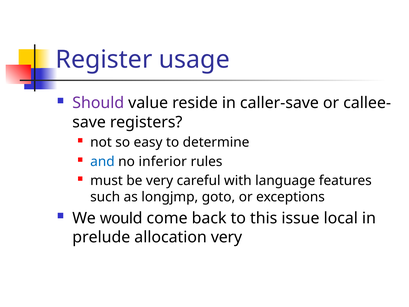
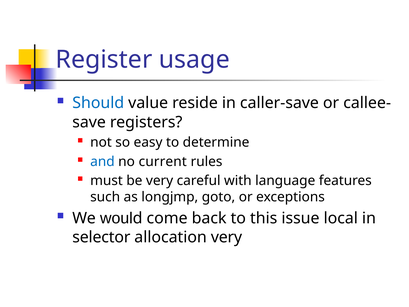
Should colour: purple -> blue
inferior: inferior -> current
prelude: prelude -> selector
